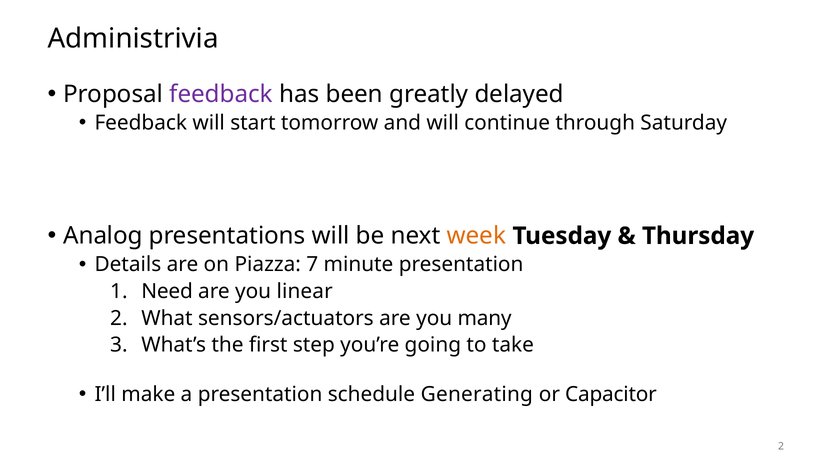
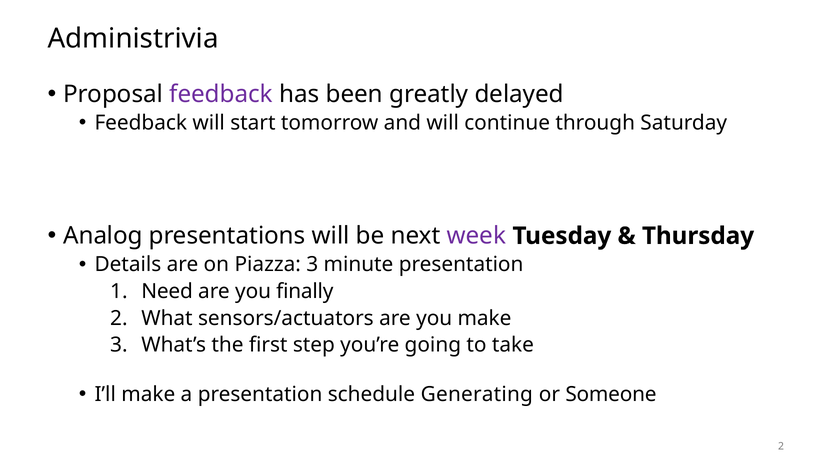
week colour: orange -> purple
Piazza 7: 7 -> 3
linear: linear -> finally
you many: many -> make
Capacitor: Capacitor -> Someone
